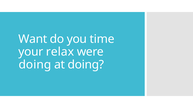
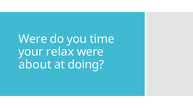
Want at (33, 39): Want -> Were
doing at (35, 65): doing -> about
